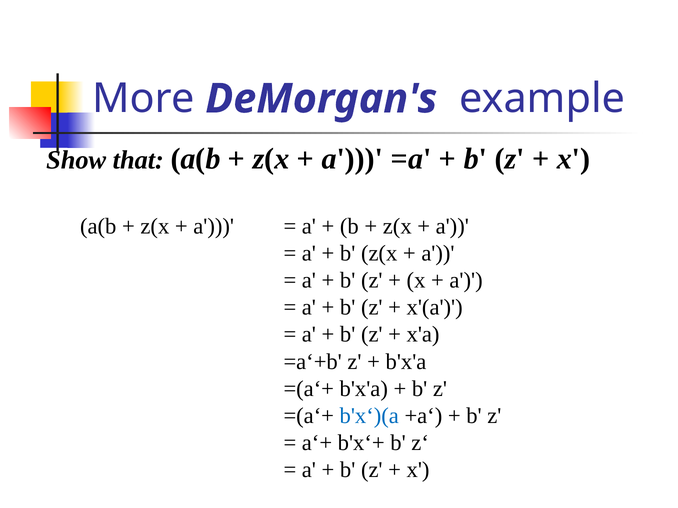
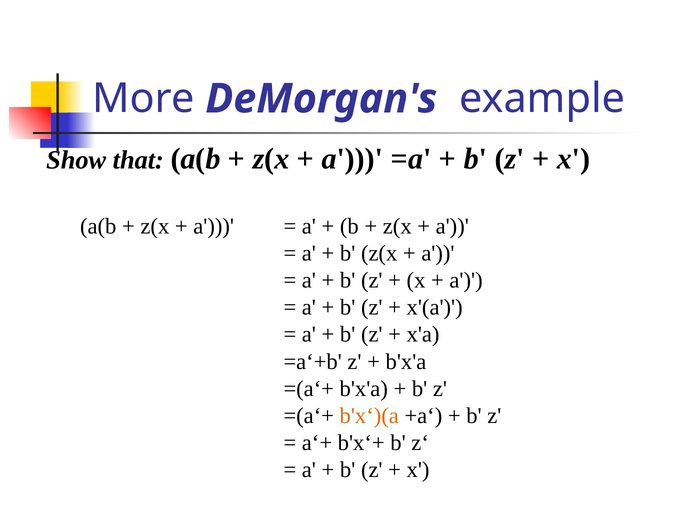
b'x‘)(a colour: blue -> orange
